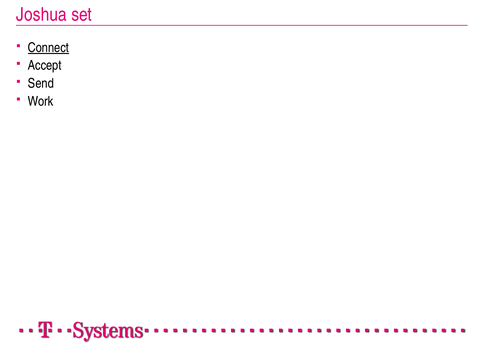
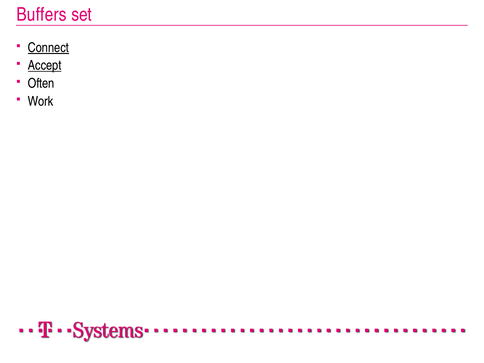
Joshua: Joshua -> Buffers
Accept underline: none -> present
Send: Send -> Often
